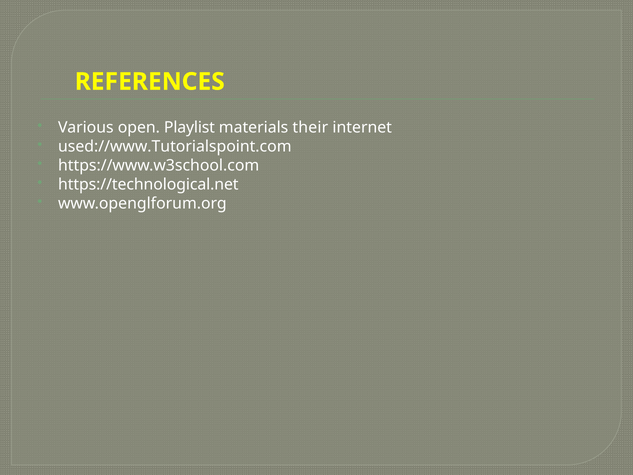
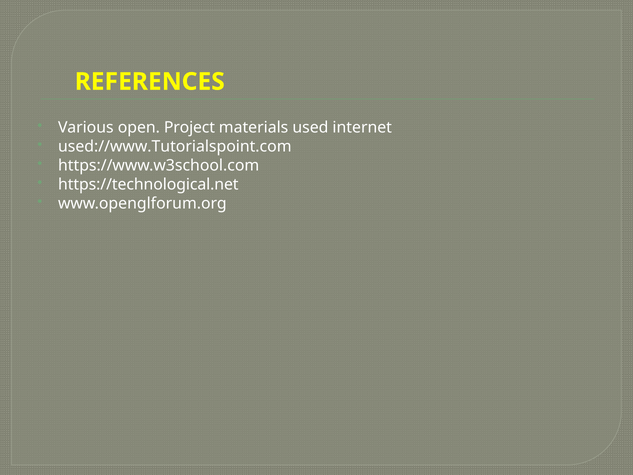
Playlist: Playlist -> Project
their: their -> used
